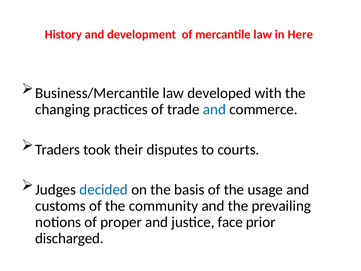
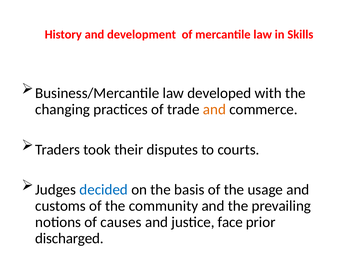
Here: Here -> Skills
and at (214, 109) colour: blue -> orange
proper: proper -> causes
